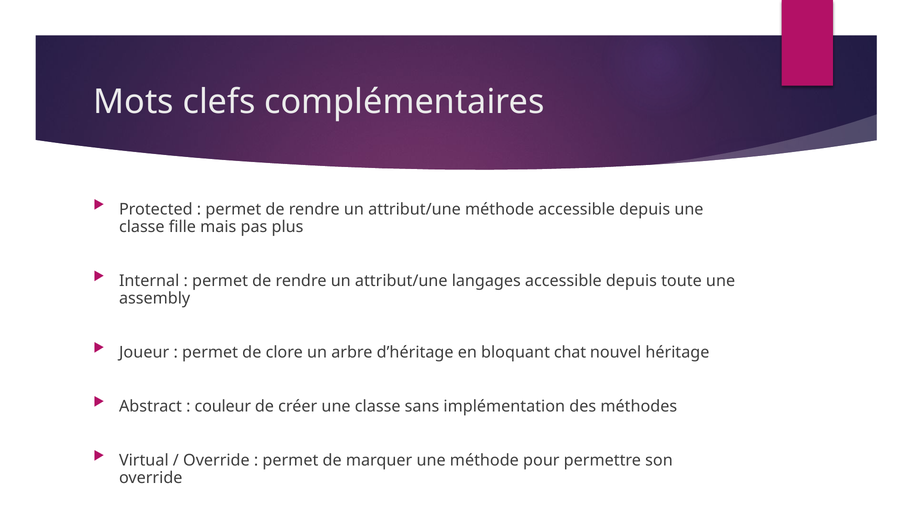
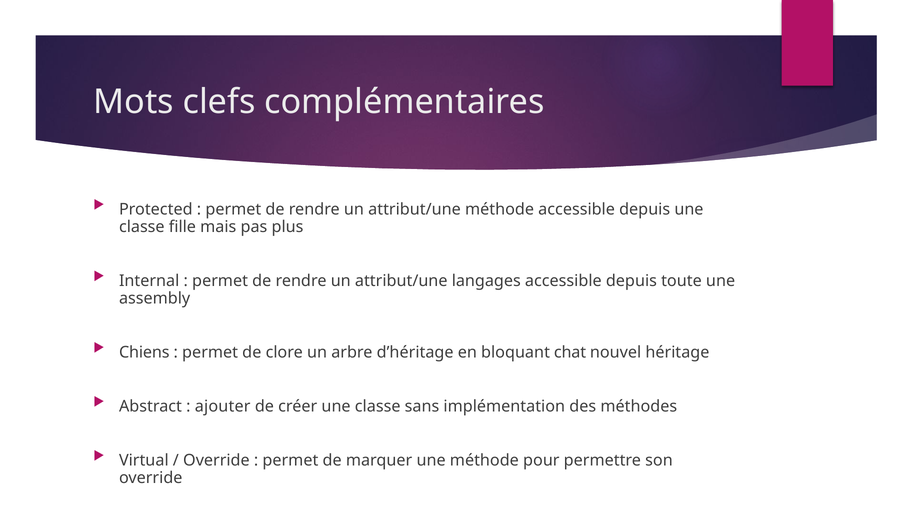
Joueur: Joueur -> Chiens
couleur: couleur -> ajouter
